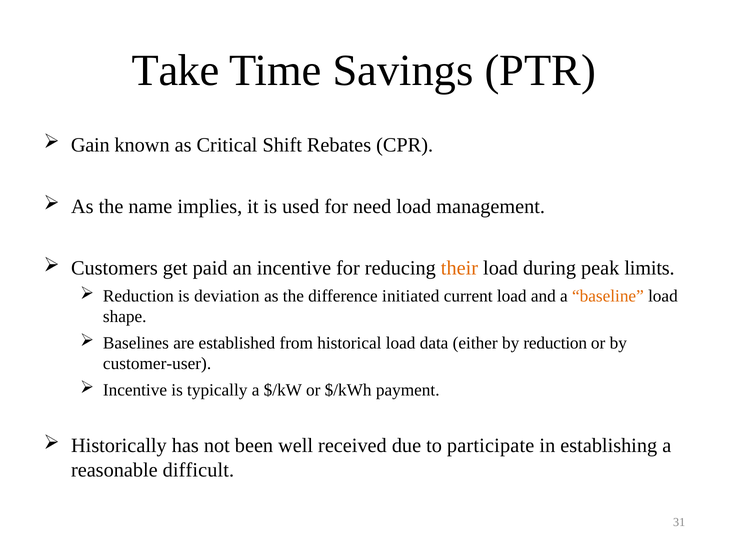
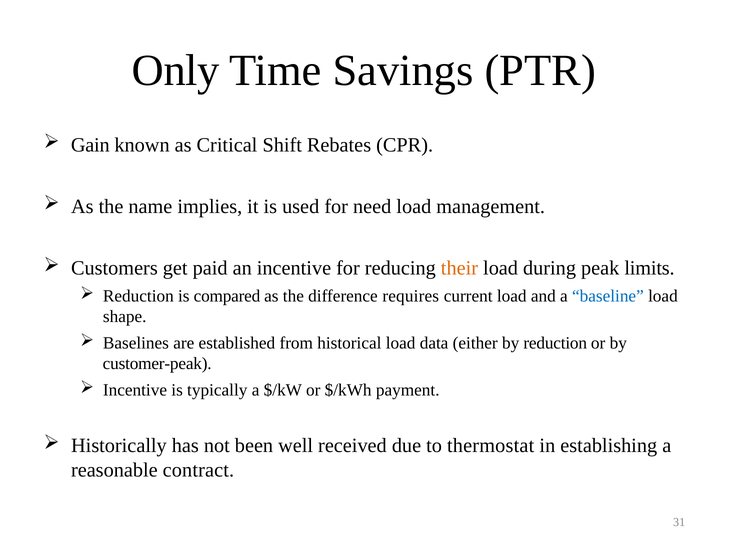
Take: Take -> Only
deviation: deviation -> compared
initiated: initiated -> requires
baseline colour: orange -> blue
customer-user: customer-user -> customer-peak
participate: participate -> thermostat
difficult: difficult -> contract
